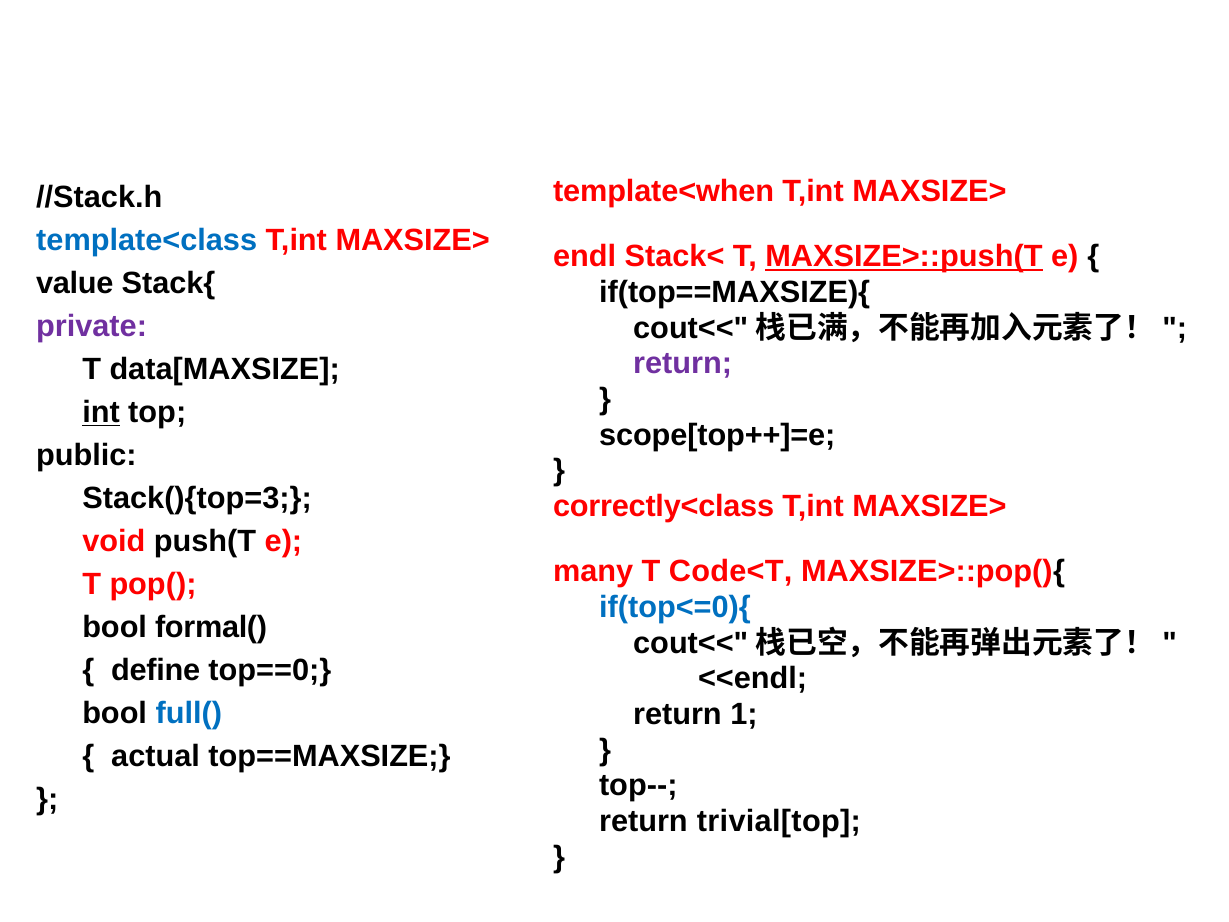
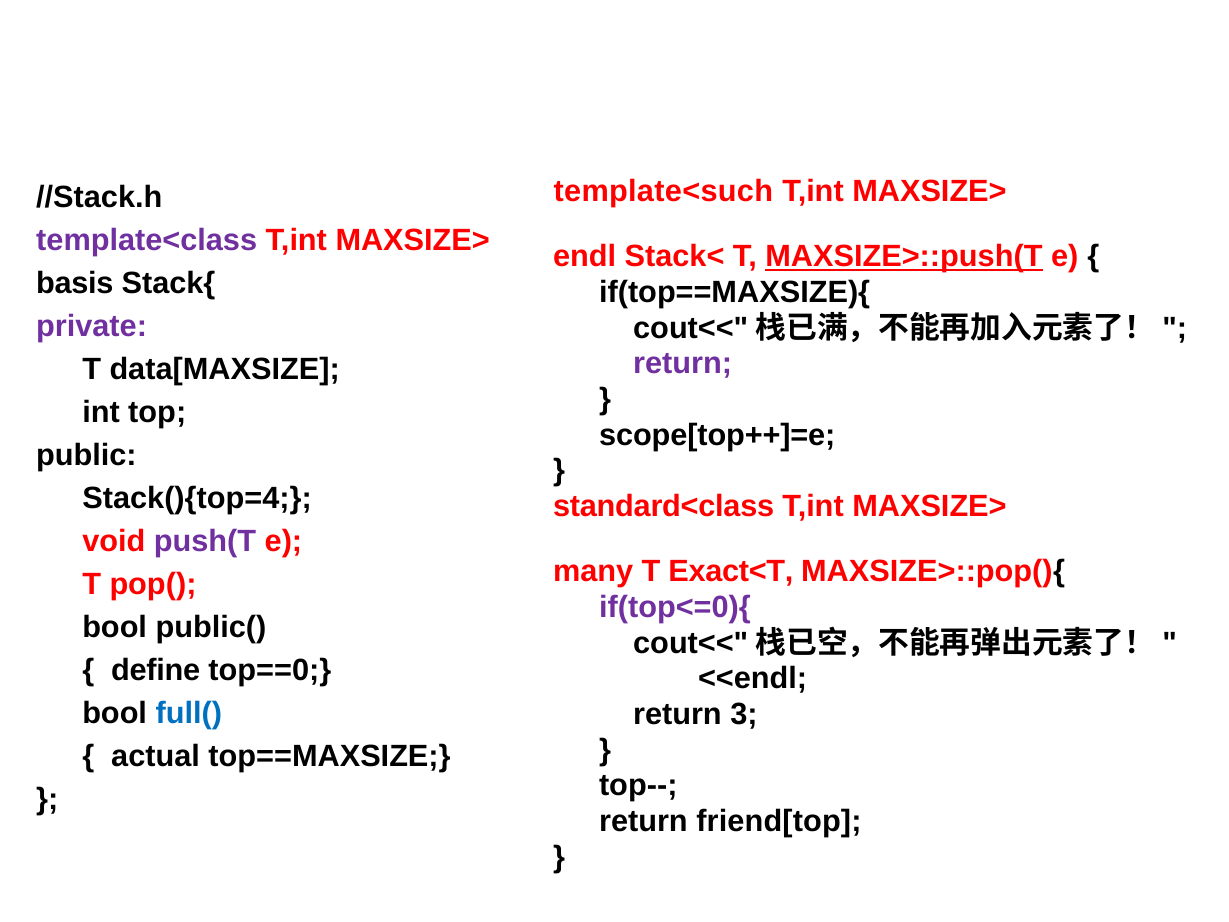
template<when: template<when -> template<such
template<class colour: blue -> purple
value: value -> basis
int underline: present -> none
Stack(){top=3: Stack(){top=3 -> Stack(){top=4
correctly<class: correctly<class -> standard<class
push(T colour: black -> purple
Code<T: Code<T -> Exact<T
if(top<=0){ colour: blue -> purple
formal(: formal( -> public(
1: 1 -> 3
trivial[top: trivial[top -> friend[top
